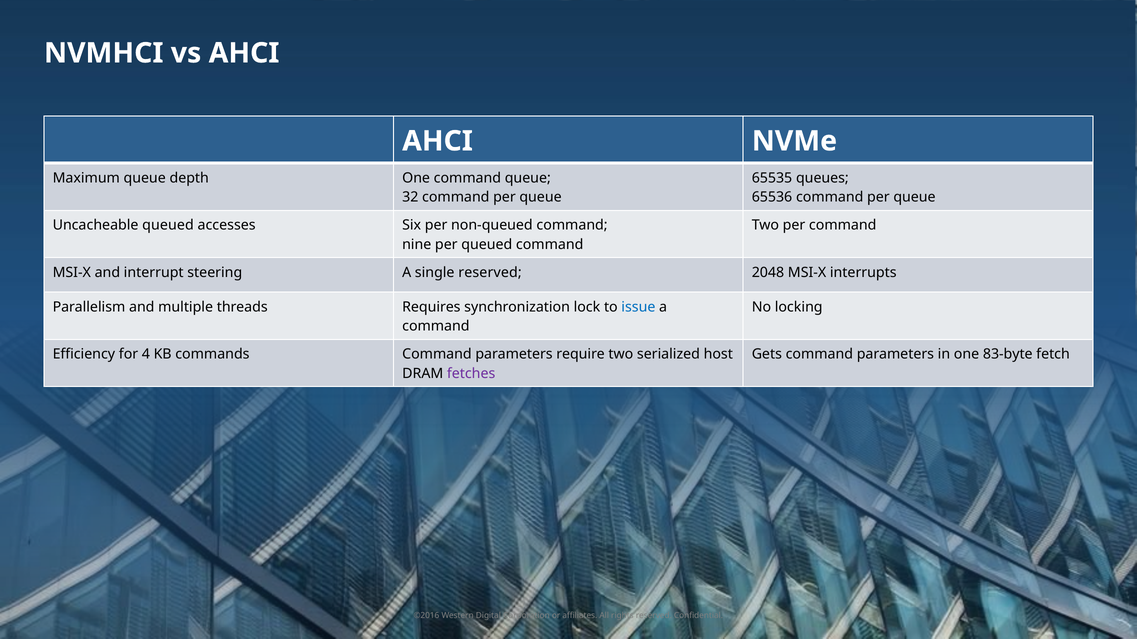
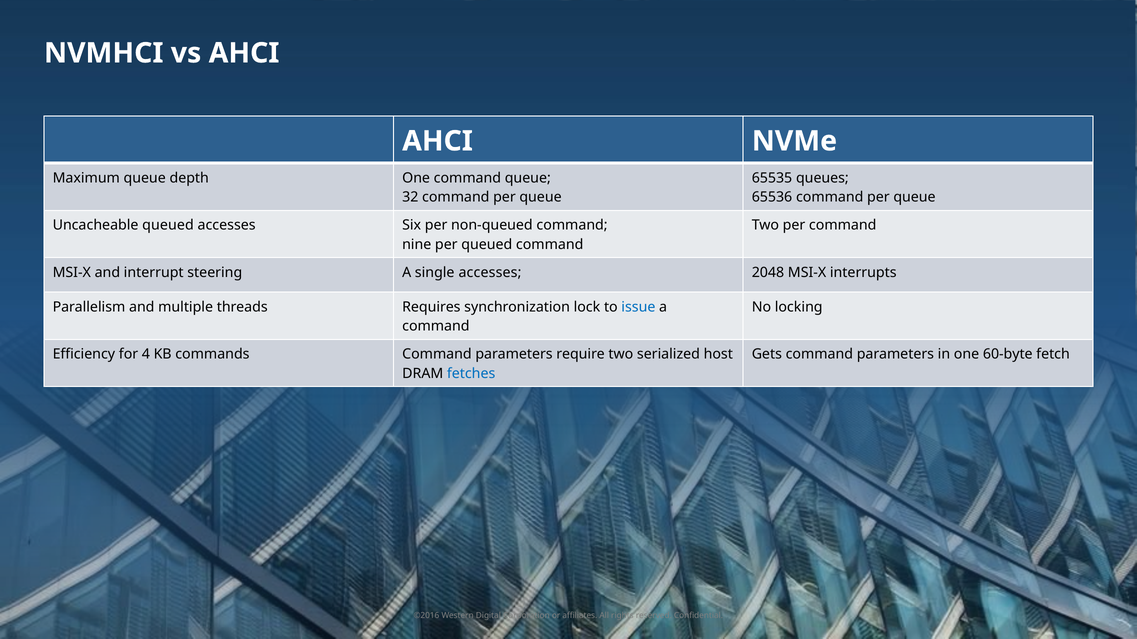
single reserved: reserved -> accesses
83-byte: 83-byte -> 60-byte
fetches colour: purple -> blue
